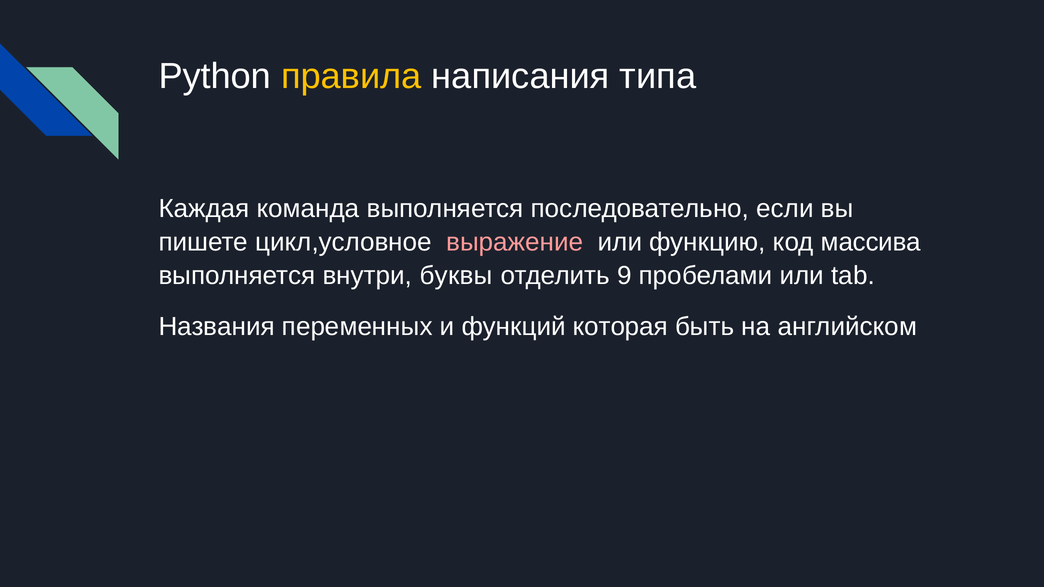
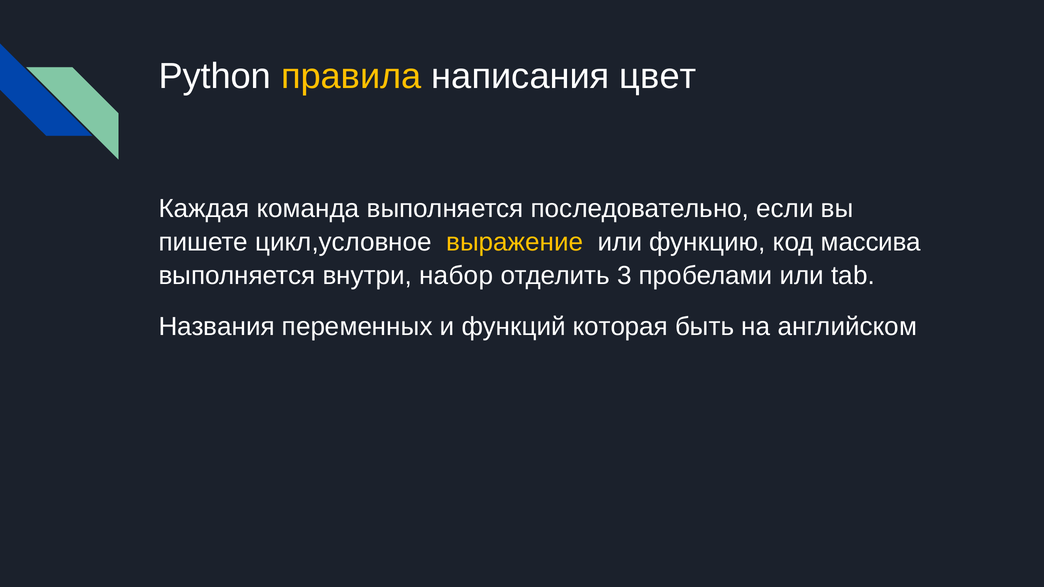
типа: типа -> цвет
выражение colour: pink -> yellow
буквы: буквы -> набор
9: 9 -> 3
